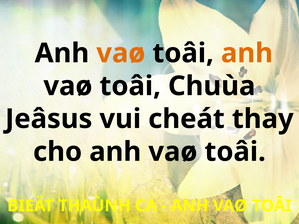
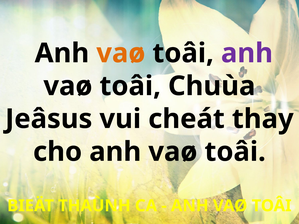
anh at (247, 53) colour: orange -> purple
